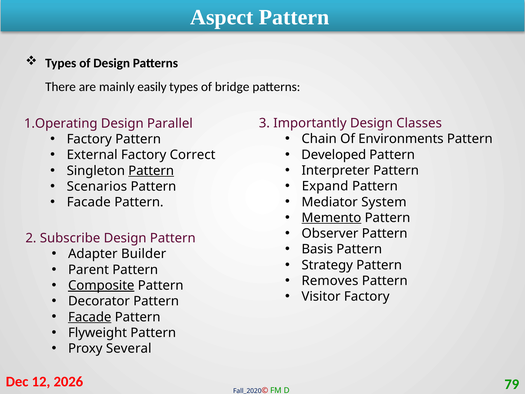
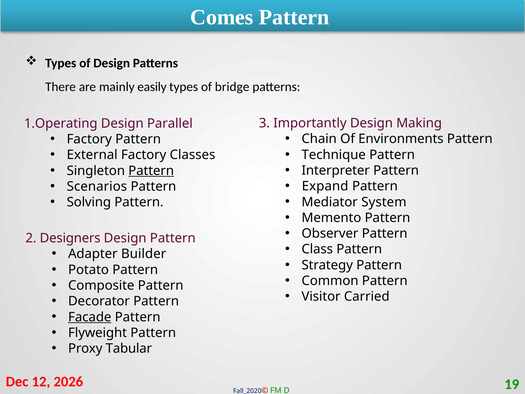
Aspect: Aspect -> Comes
Classes: Classes -> Making
Developed: Developed -> Technique
Correct: Correct -> Classes
Facade at (89, 202): Facade -> Solving
Memento underline: present -> none
Subscribe: Subscribe -> Designers
Basis: Basis -> Class
Parent: Parent -> Potato
Removes: Removes -> Common
Composite underline: present -> none
Visitor Factory: Factory -> Carried
Several: Several -> Tabular
79: 79 -> 19
